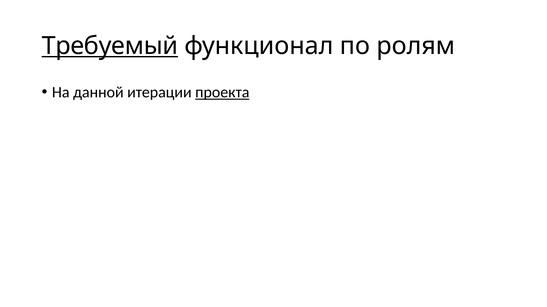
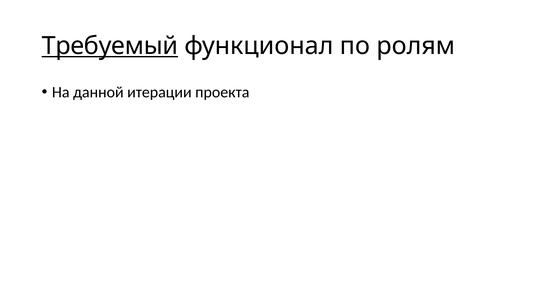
проекта underline: present -> none
